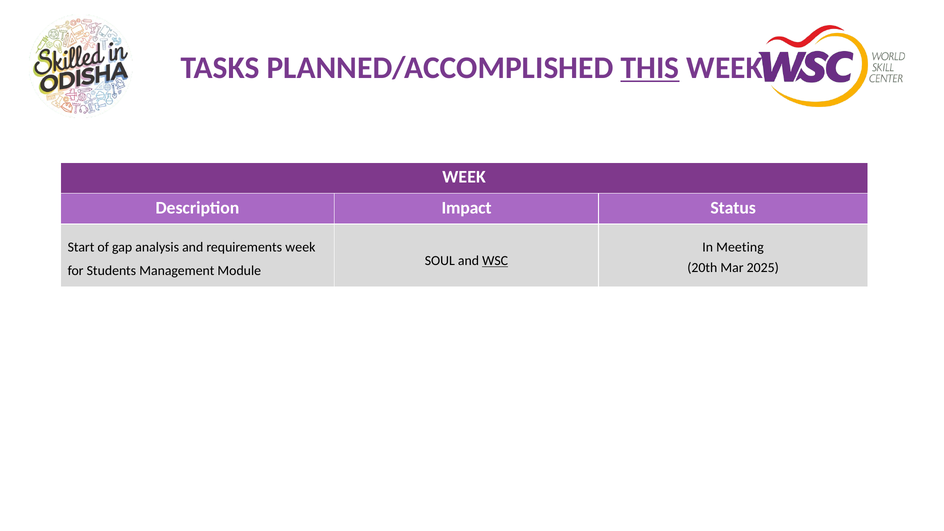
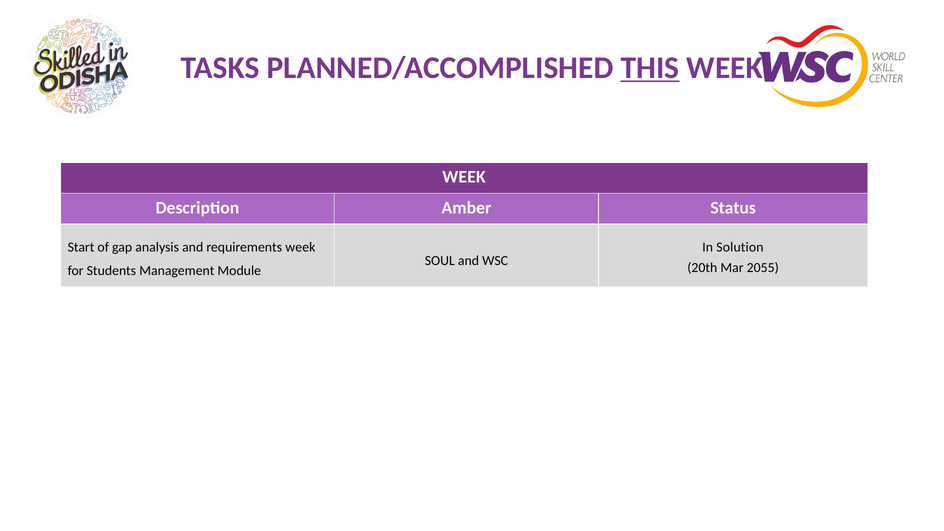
Impact: Impact -> Amber
Meeting: Meeting -> Solution
WSC underline: present -> none
2025: 2025 -> 2055
